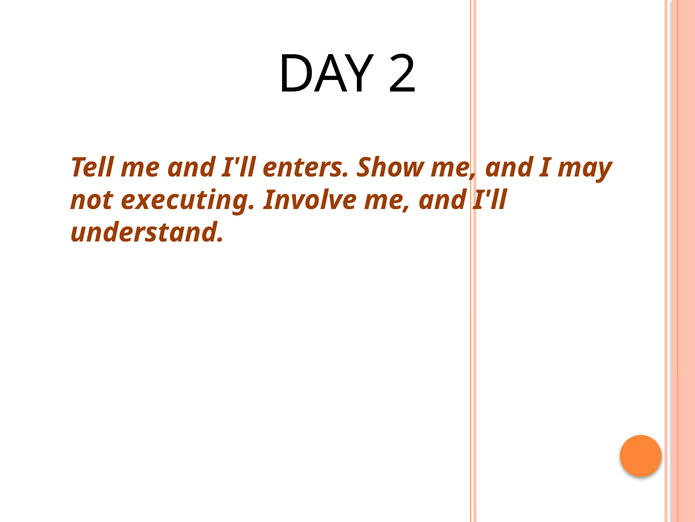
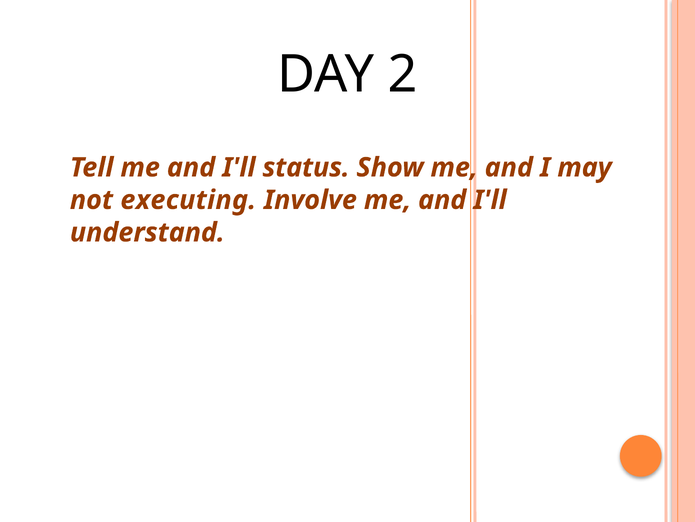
enters: enters -> status
